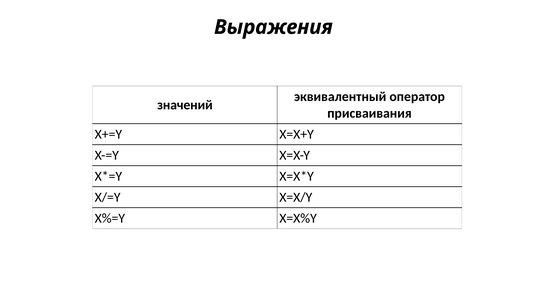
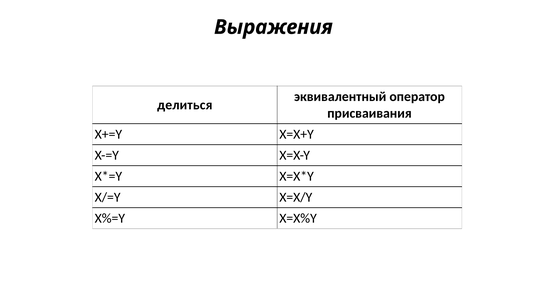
значений: значений -> делиться
